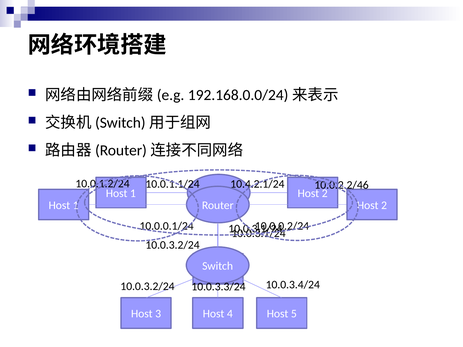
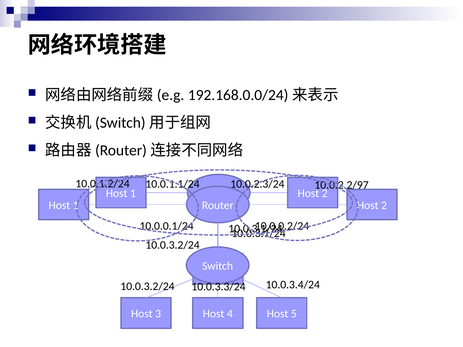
10.0.2.2/46: 10.0.2.2/46 -> 10.0.2.2/97
10.4.2.1/24: 10.4.2.1/24 -> 10.0.2.3/24
